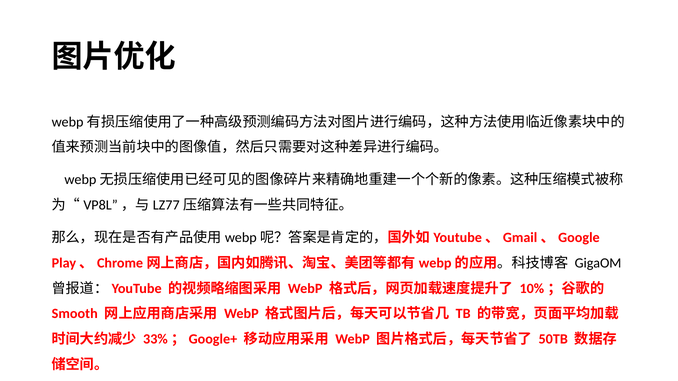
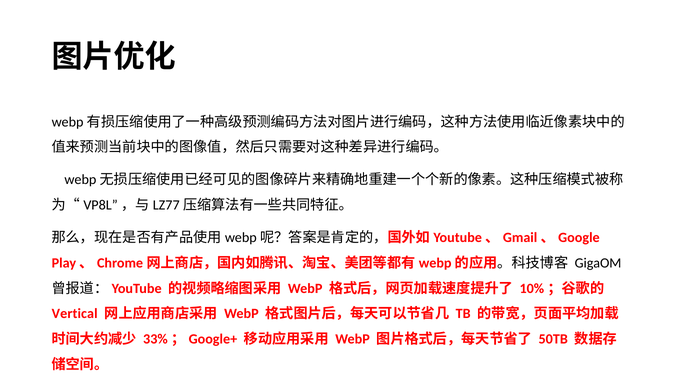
Smooth: Smooth -> Vertical
